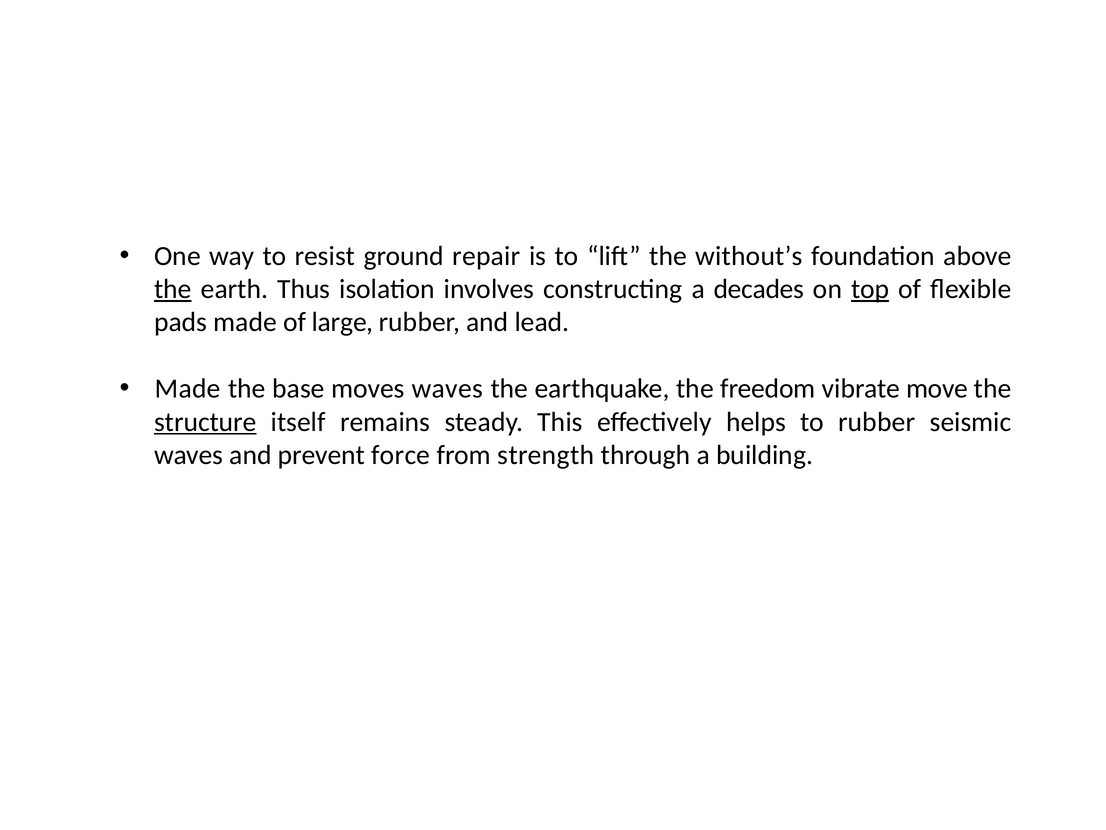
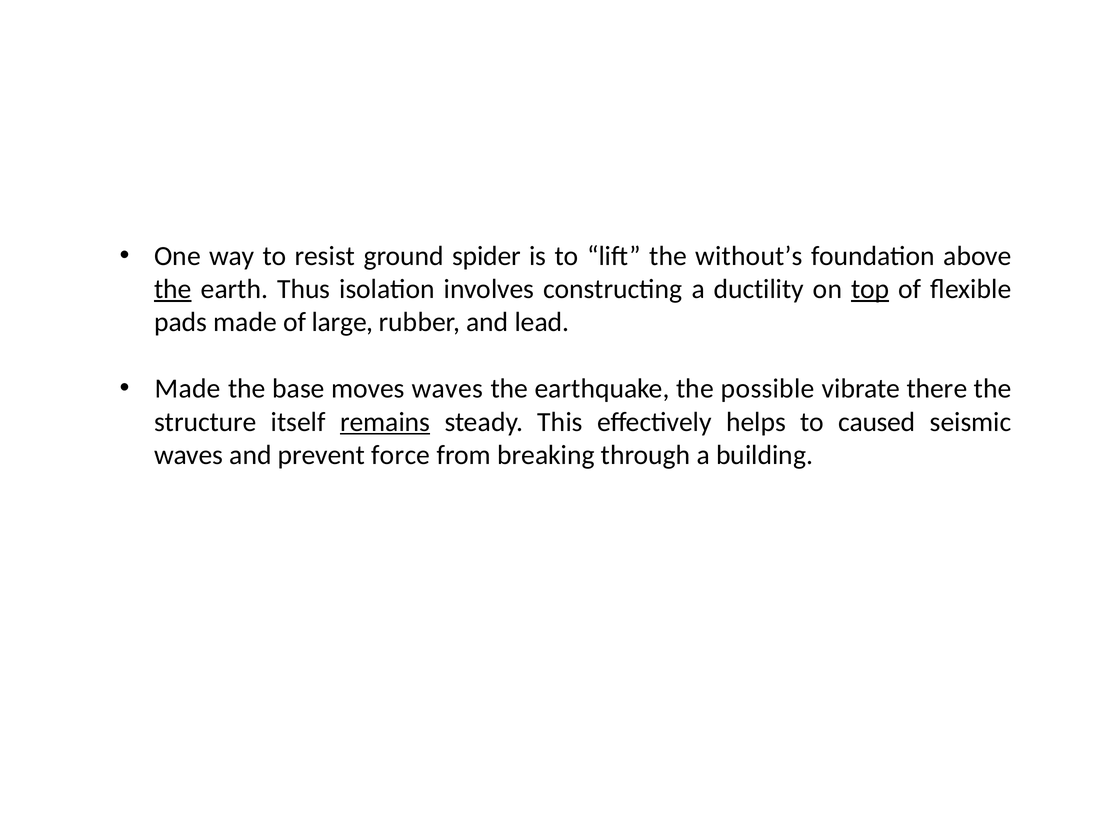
repair: repair -> spider
decades: decades -> ductility
freedom: freedom -> possible
move: move -> there
structure underline: present -> none
remains underline: none -> present
to rubber: rubber -> caused
strength: strength -> breaking
